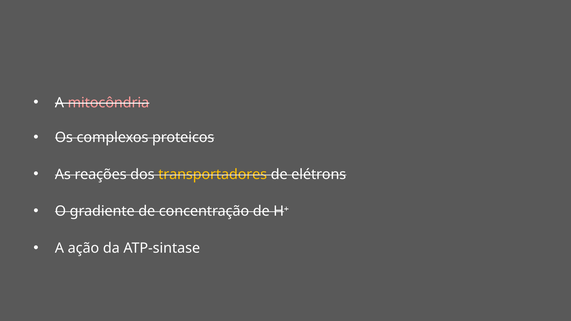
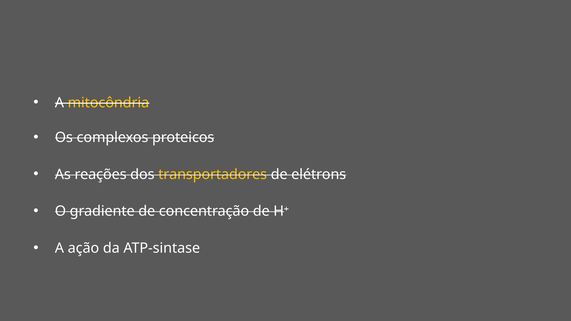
mitocôndria colour: pink -> yellow
